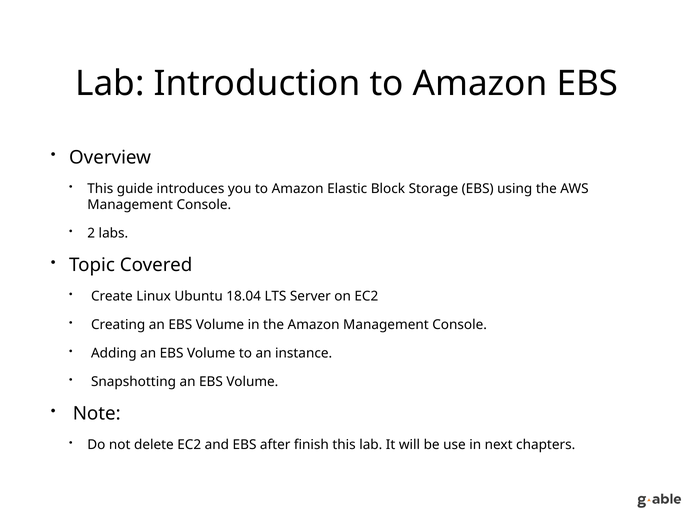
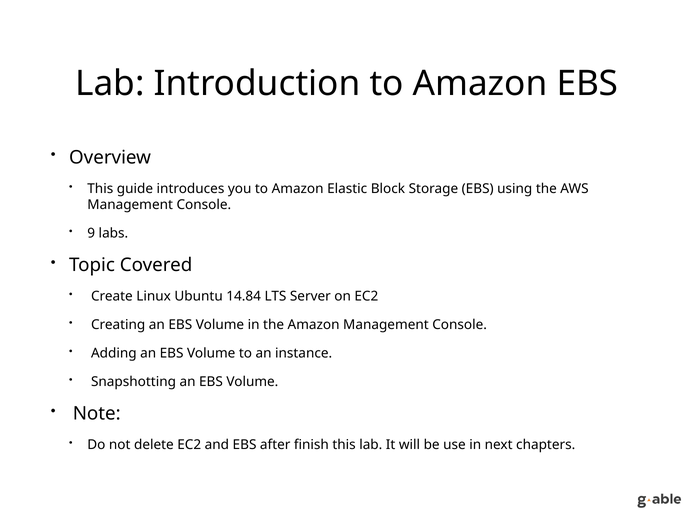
2: 2 -> 9
18.04: 18.04 -> 14.84
